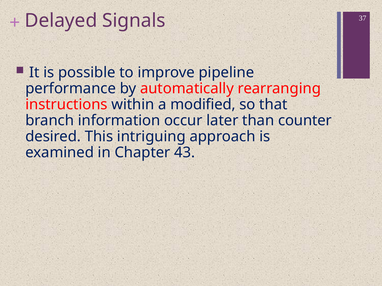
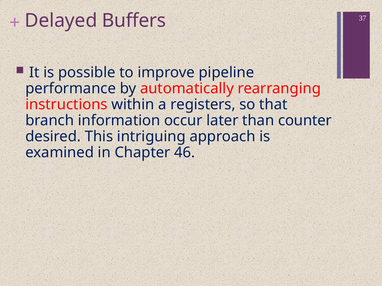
Signals: Signals -> Buffers
modified: modified -> registers
43: 43 -> 46
